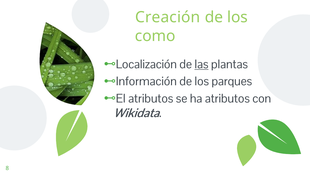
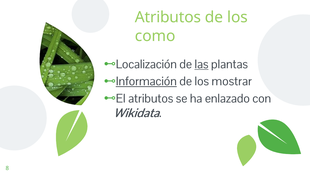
Creación at (168, 17): Creación -> Atributos
Información underline: none -> present
parques: parques -> mostrar
ha atributos: atributos -> enlazado
